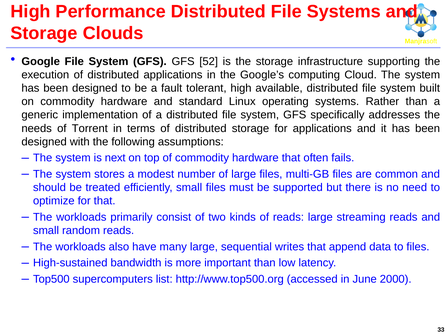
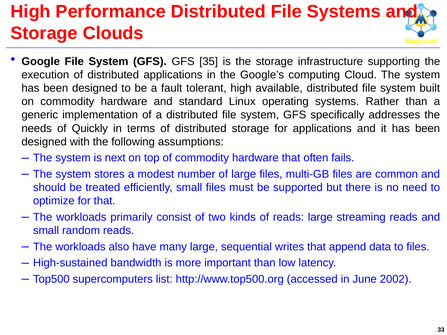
52: 52 -> 35
Torrent: Torrent -> Quickly
2000: 2000 -> 2002
